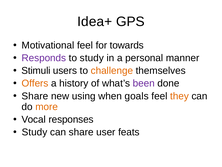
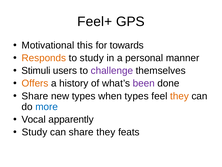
Idea+: Idea+ -> Feel+
Motivational feel: feel -> this
Responds colour: purple -> orange
challenge colour: orange -> purple
new using: using -> types
when goals: goals -> types
more colour: orange -> blue
responses: responses -> apparently
share user: user -> they
